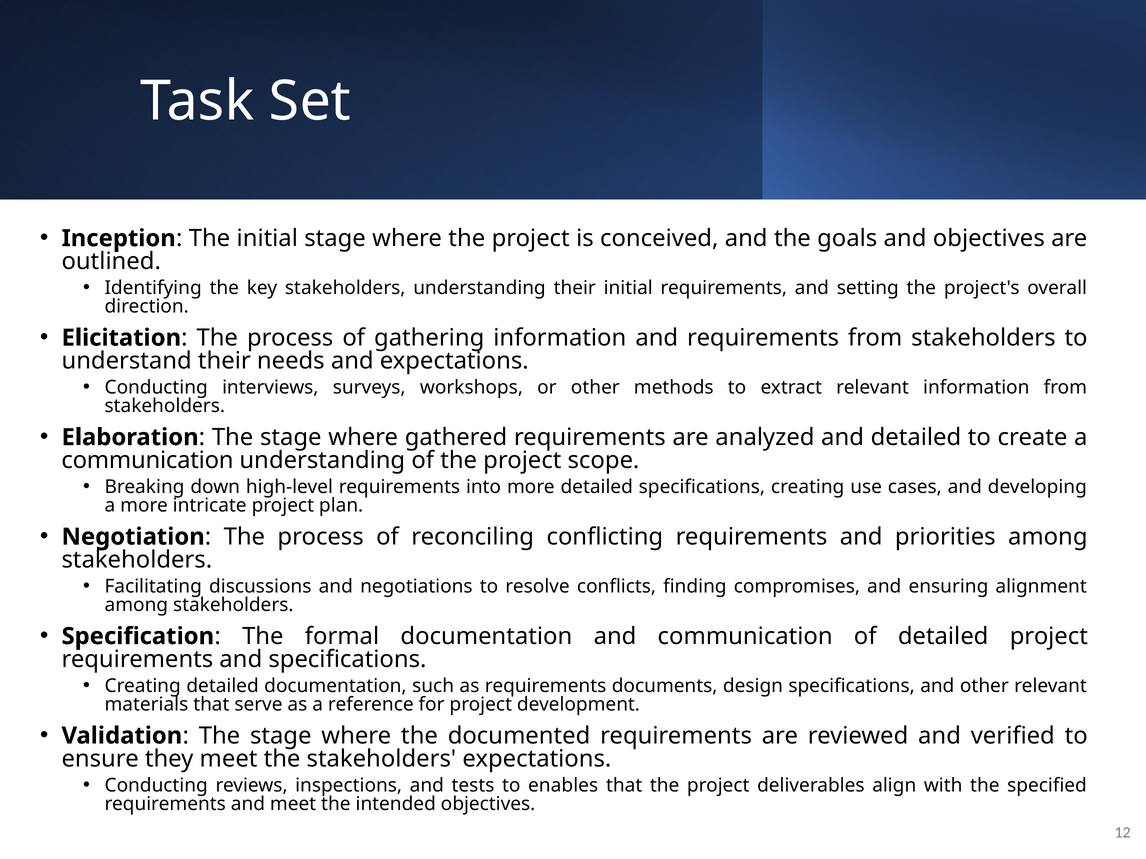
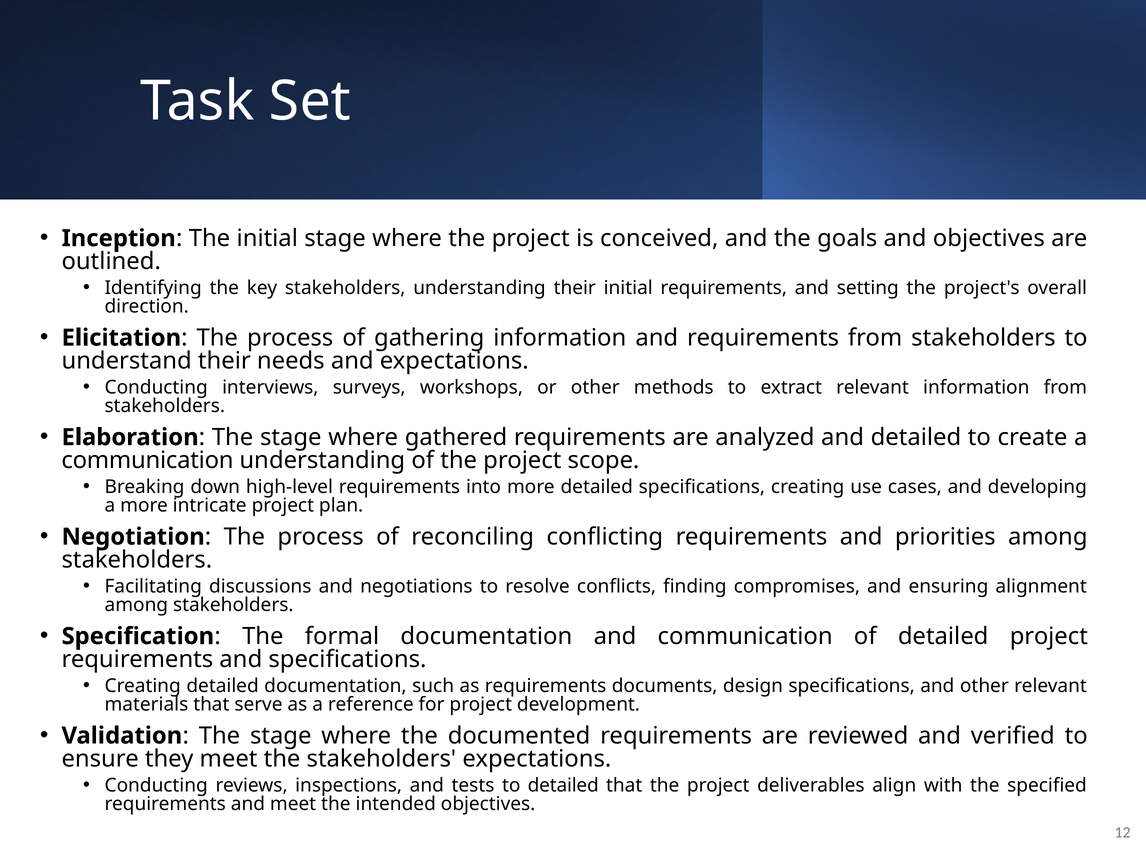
to enables: enables -> detailed
